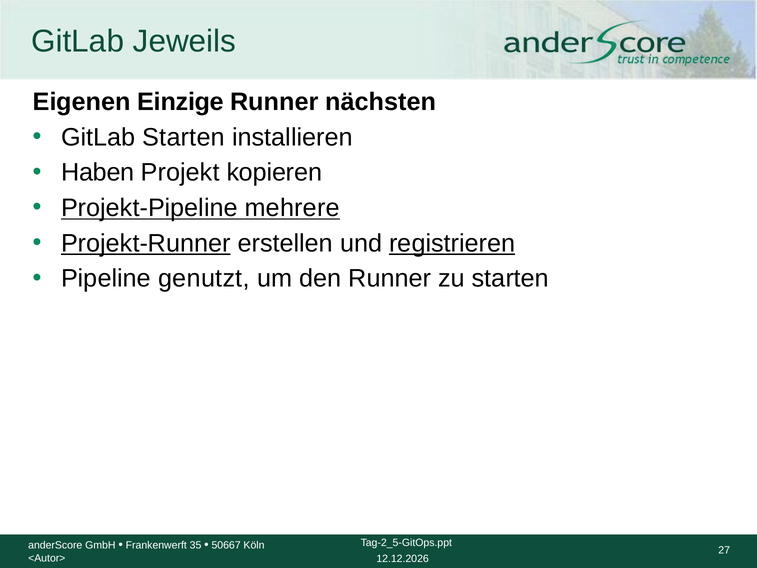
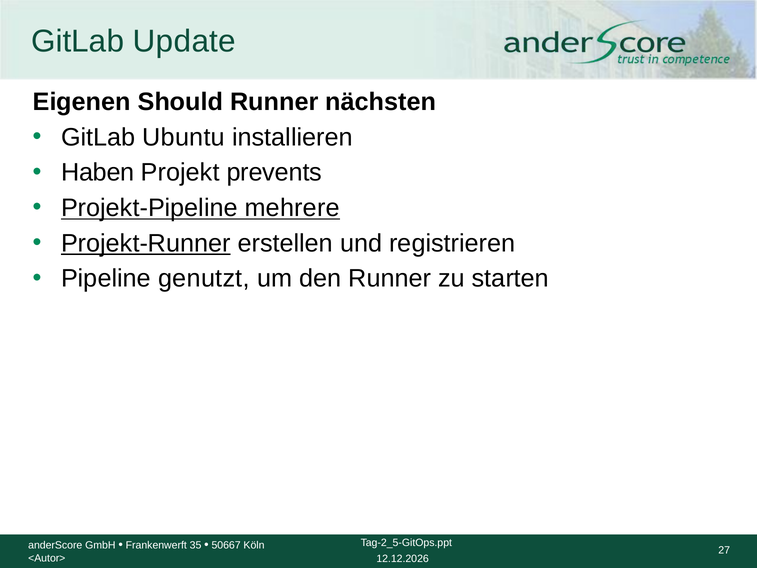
Jeweils: Jeweils -> Update
Einzige: Einzige -> Should
GitLab Starten: Starten -> Ubuntu
kopieren: kopieren -> prevents
registrieren underline: present -> none
